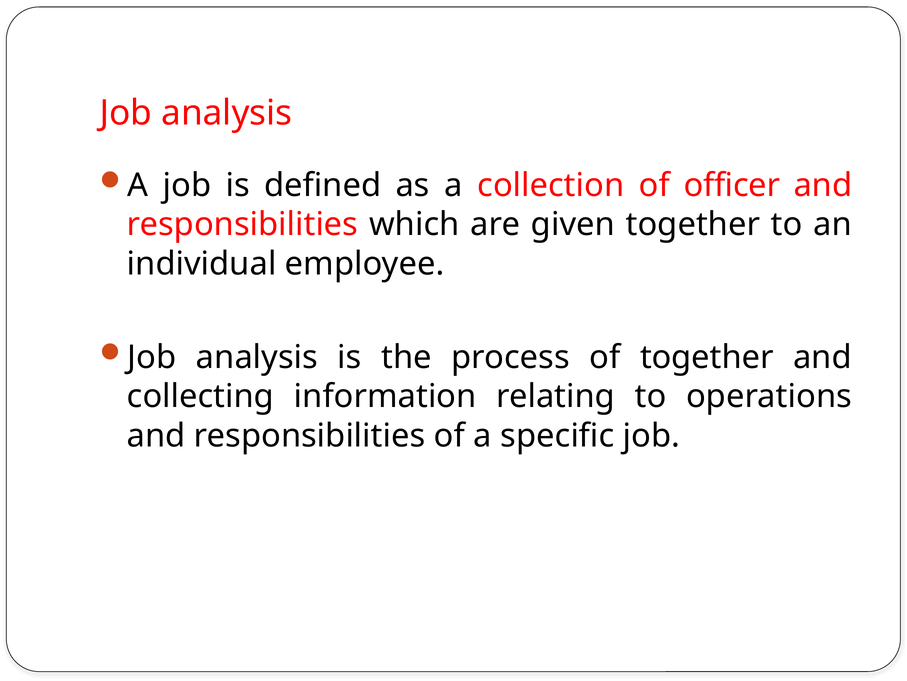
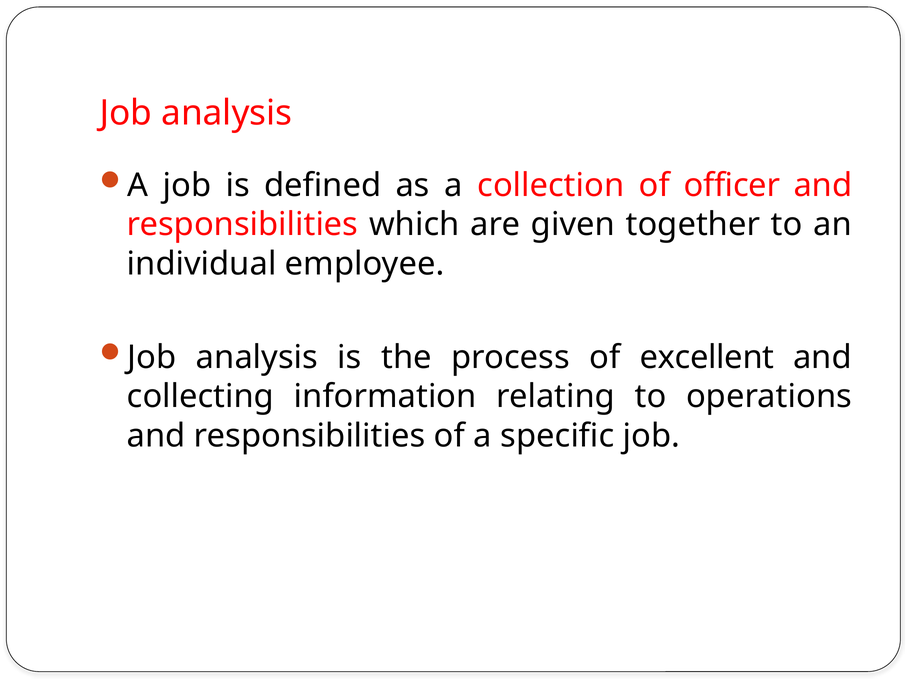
of together: together -> excellent
